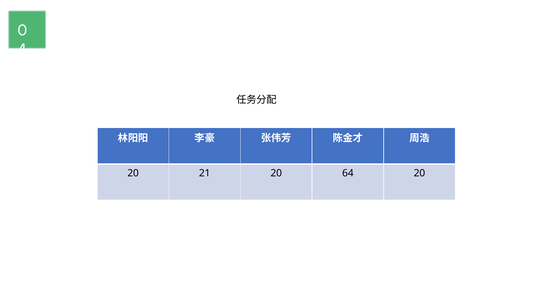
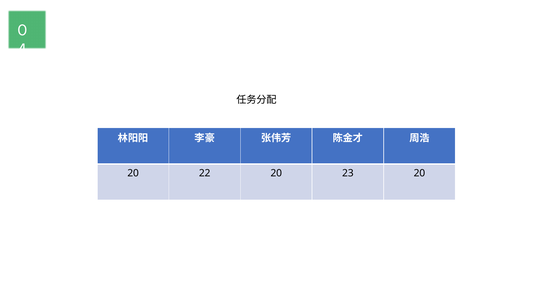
21: 21 -> 22
64: 64 -> 23
